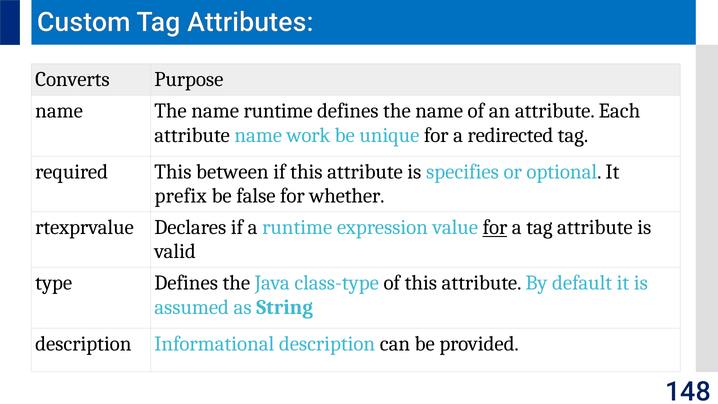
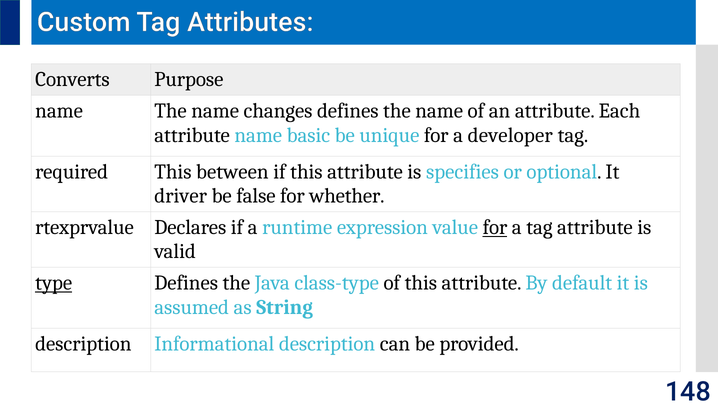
name runtime: runtime -> changes
work: work -> basic
redirected: redirected -> developer
prefix: prefix -> driver
type underline: none -> present
